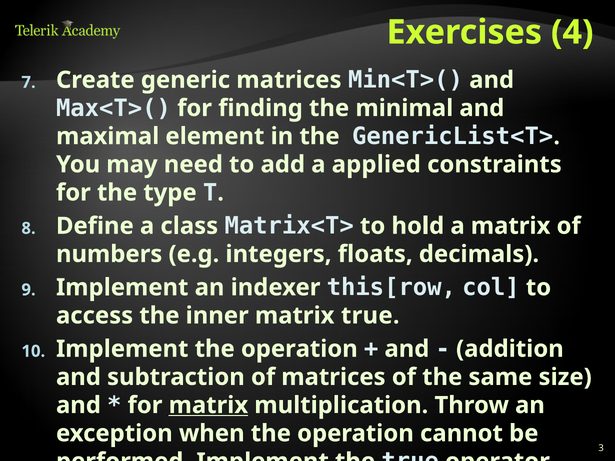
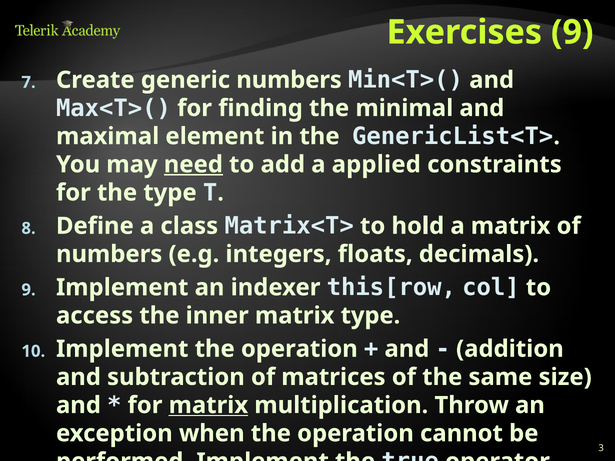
Exercises 4: 4 -> 9
generic matrices: matrices -> numbers
need underline: none -> present
matrix true: true -> type
